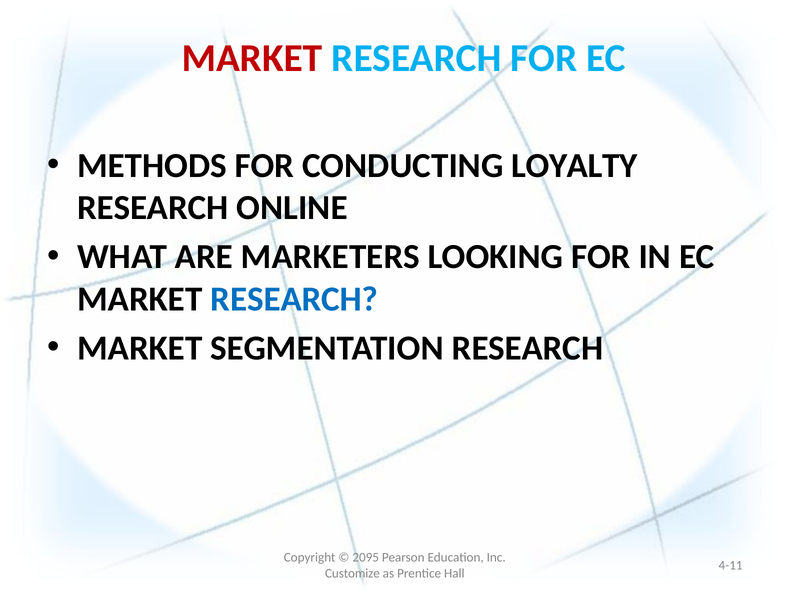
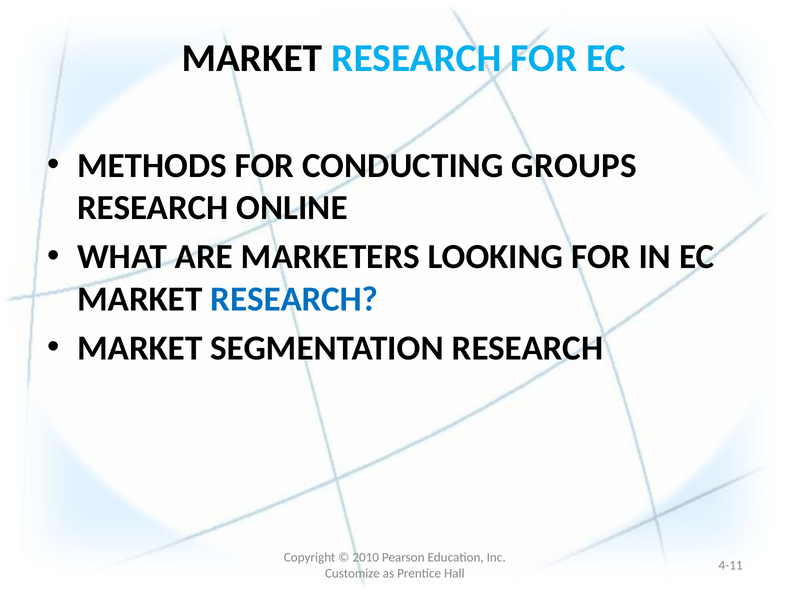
MARKET at (252, 58) colour: red -> black
LOYALTY: LOYALTY -> GROUPS
2095: 2095 -> 2010
